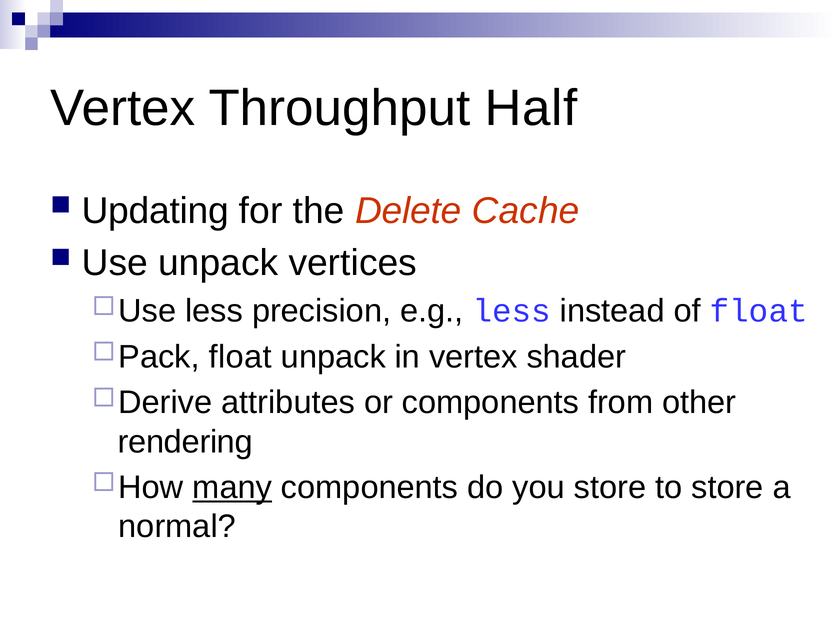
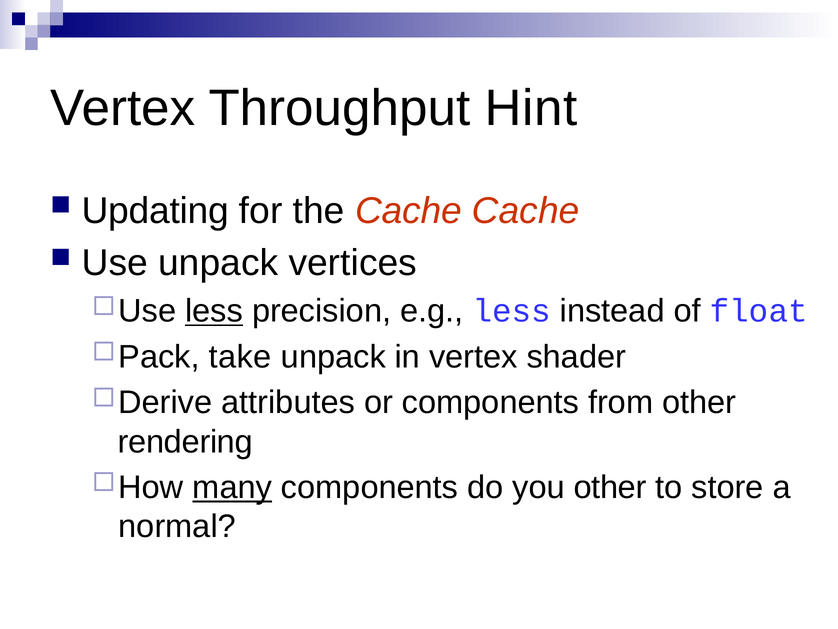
Half: Half -> Hint
the Delete: Delete -> Cache
less at (214, 311) underline: none -> present
float at (240, 357): float -> take
you store: store -> other
